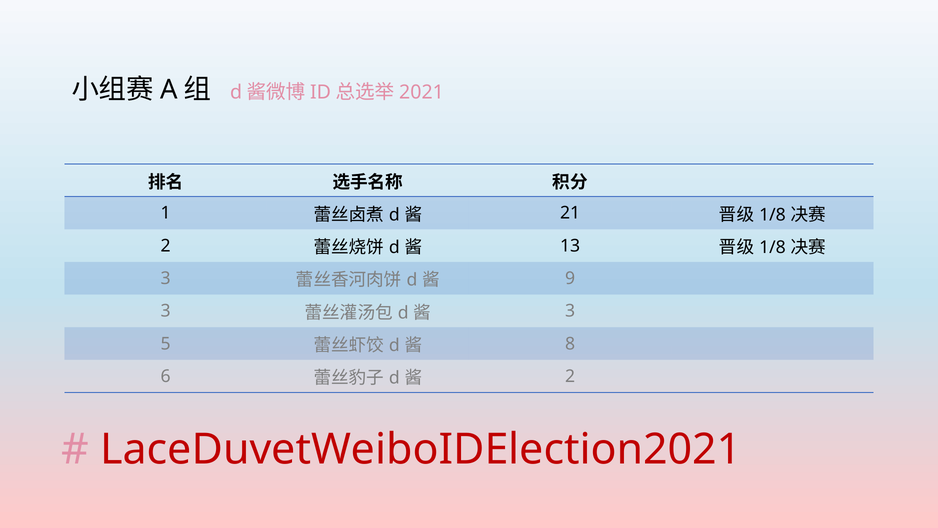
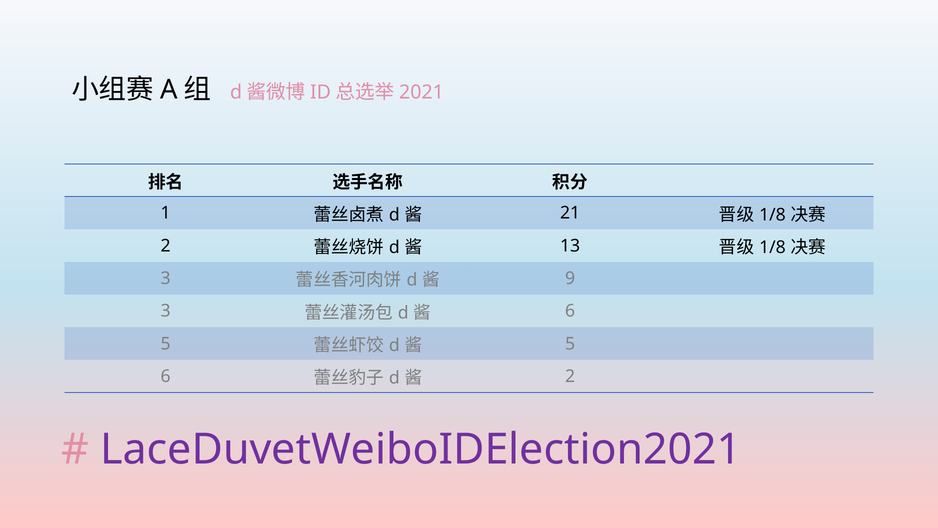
3 at (570, 311): 3 -> 6
8 at (570, 343): 8 -> 5
LaceDuvetWeiboIDElection2021 colour: red -> purple
